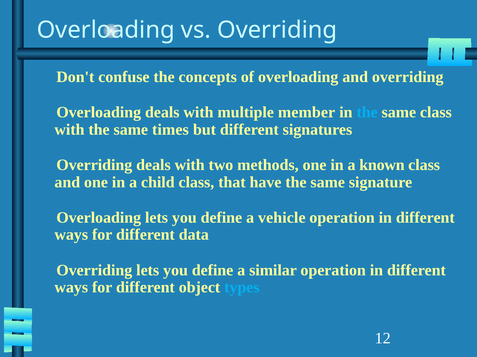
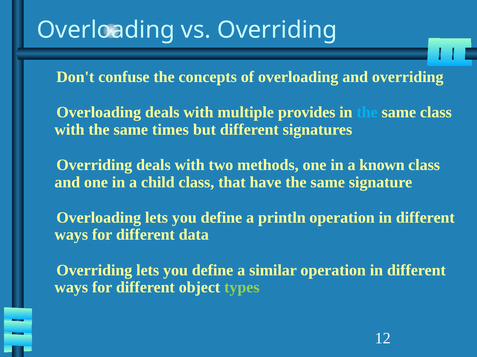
member: member -> provides
vehicle: vehicle -> println
types colour: light blue -> light green
